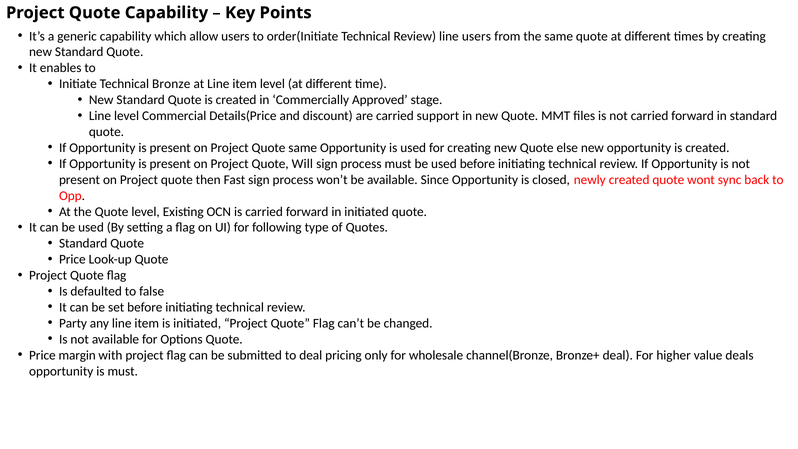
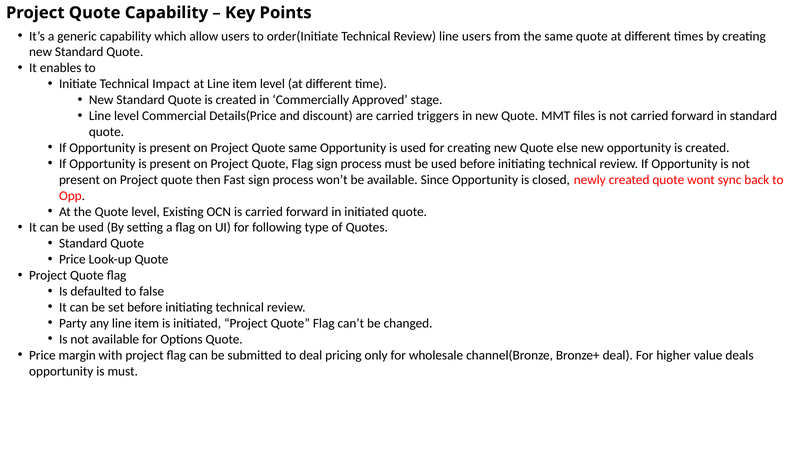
Bronze: Bronze -> Impact
support: support -> triggers
on Project Quote Will: Will -> Flag
